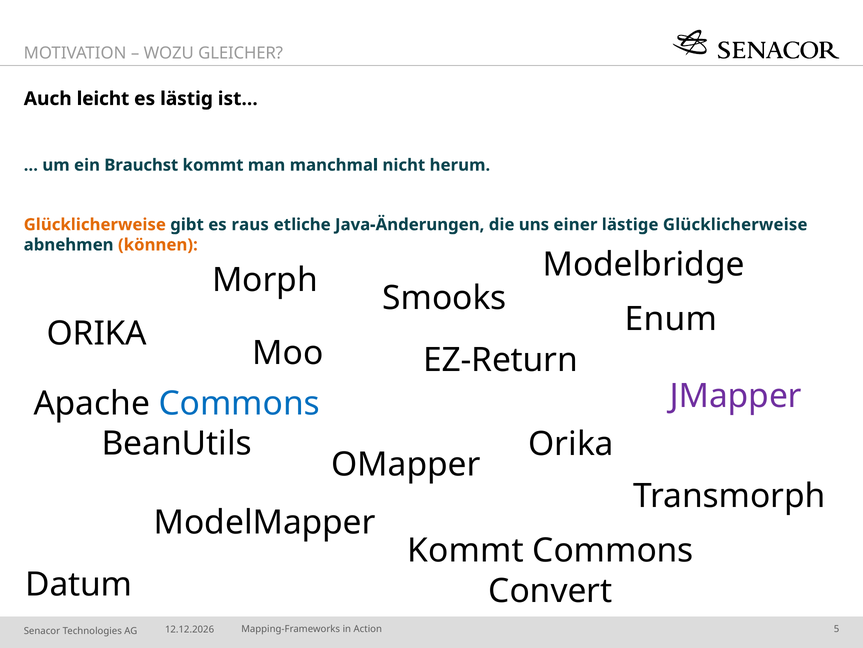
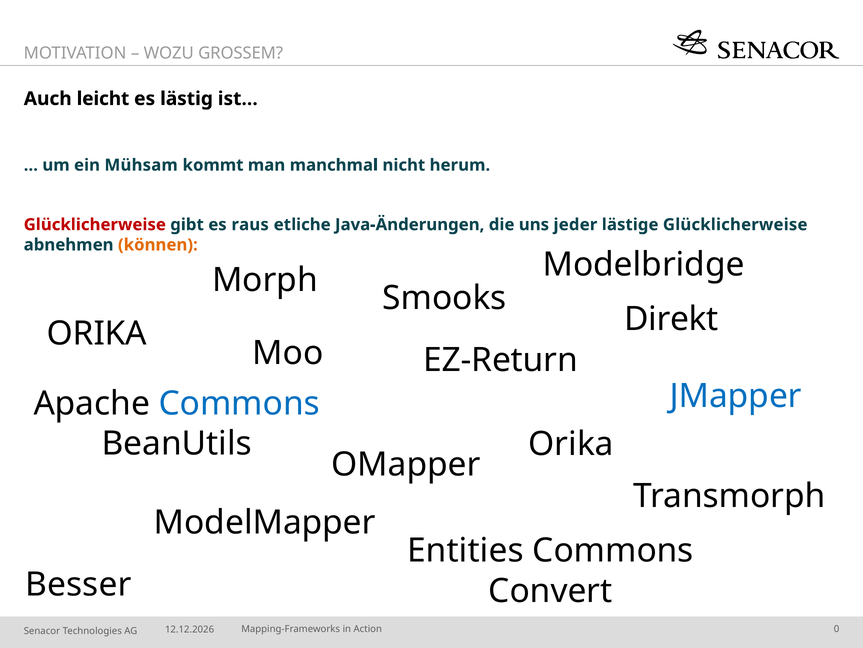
GLEICHER: GLEICHER -> GROSSEM
Brauchst: Brauchst -> Mühsam
Glücklicherweise at (95, 224) colour: orange -> red
einer: einer -> jeder
Enum: Enum -> Direkt
JMapper colour: purple -> blue
Kommt at (465, 550): Kommt -> Entities
Datum: Datum -> Besser
5: 5 -> 0
